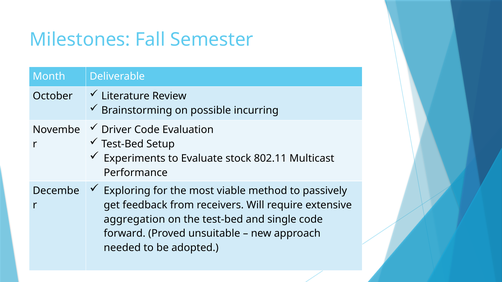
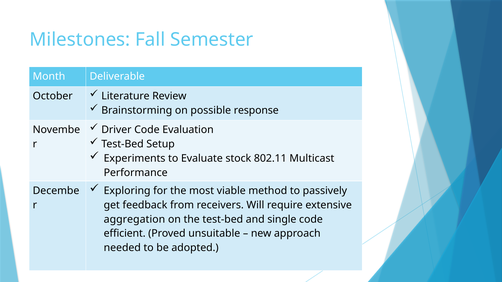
incurring: incurring -> response
forward: forward -> efficient
